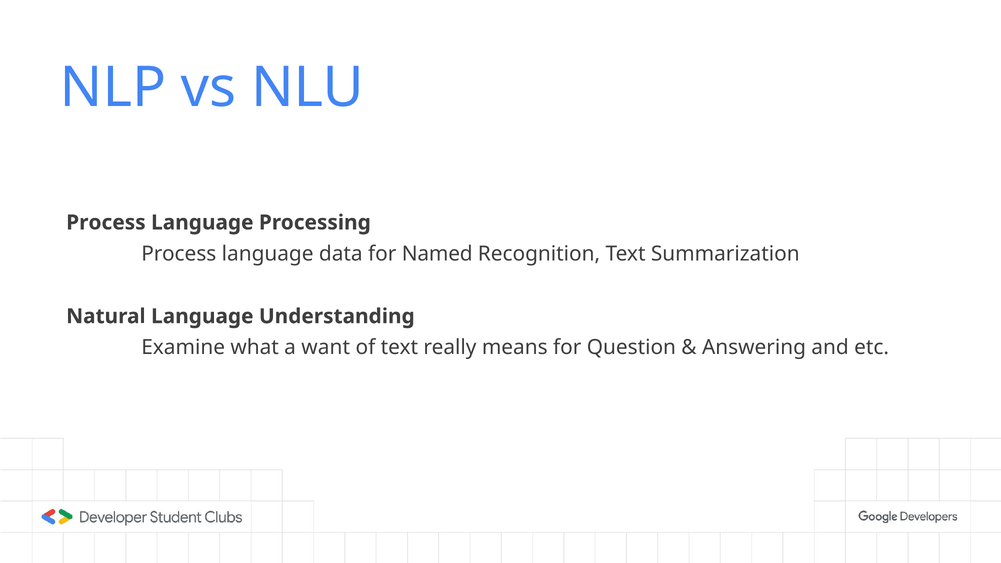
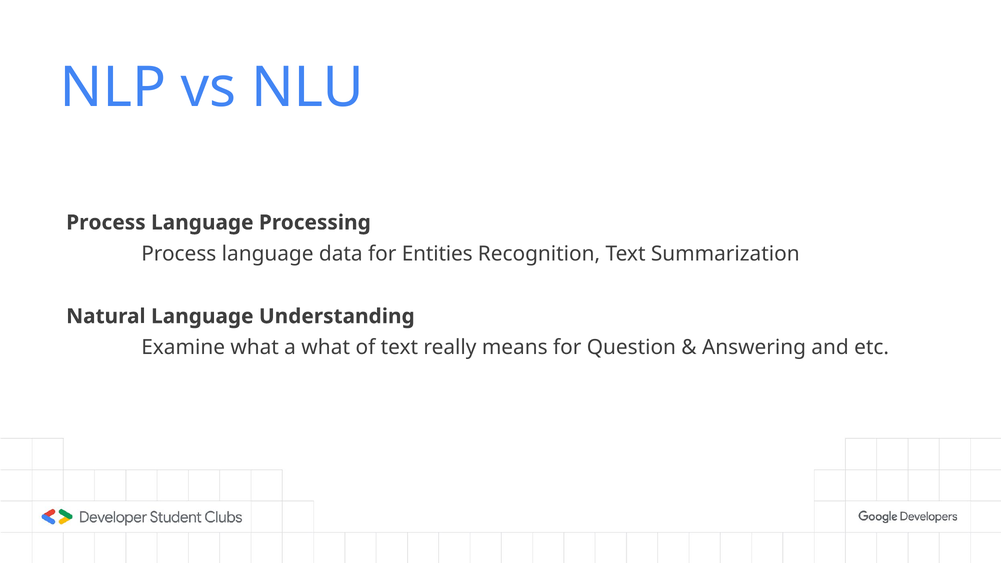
Named: Named -> Entities
a want: want -> what
